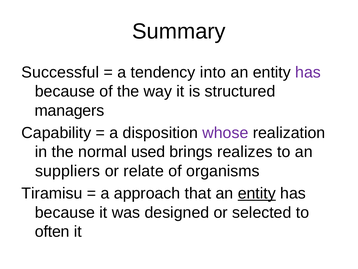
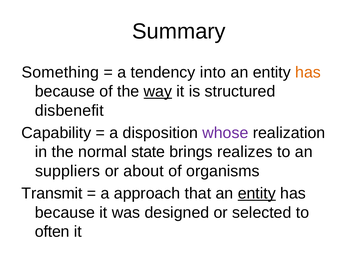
Successful: Successful -> Something
has at (308, 72) colour: purple -> orange
way underline: none -> present
managers: managers -> disbenefit
used: used -> state
relate: relate -> about
Tiramisu: Tiramisu -> Transmit
